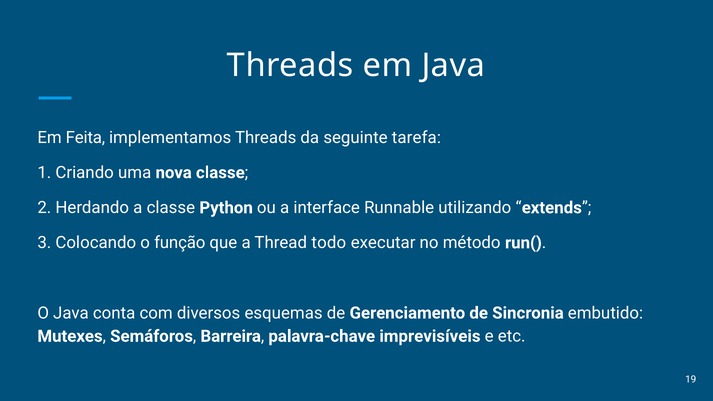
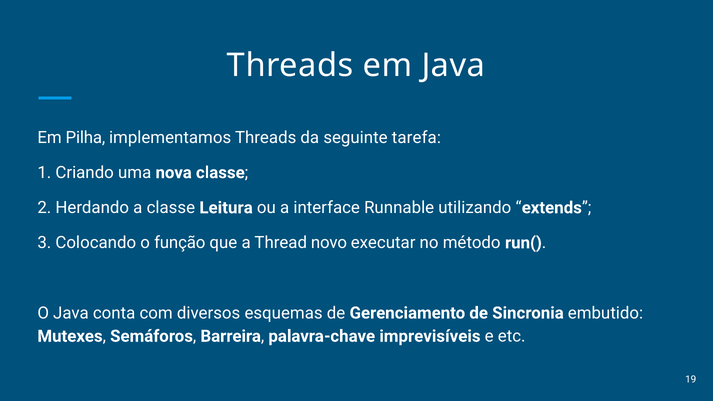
Feita: Feita -> Pilha
Python: Python -> Leitura
todo: todo -> novo
